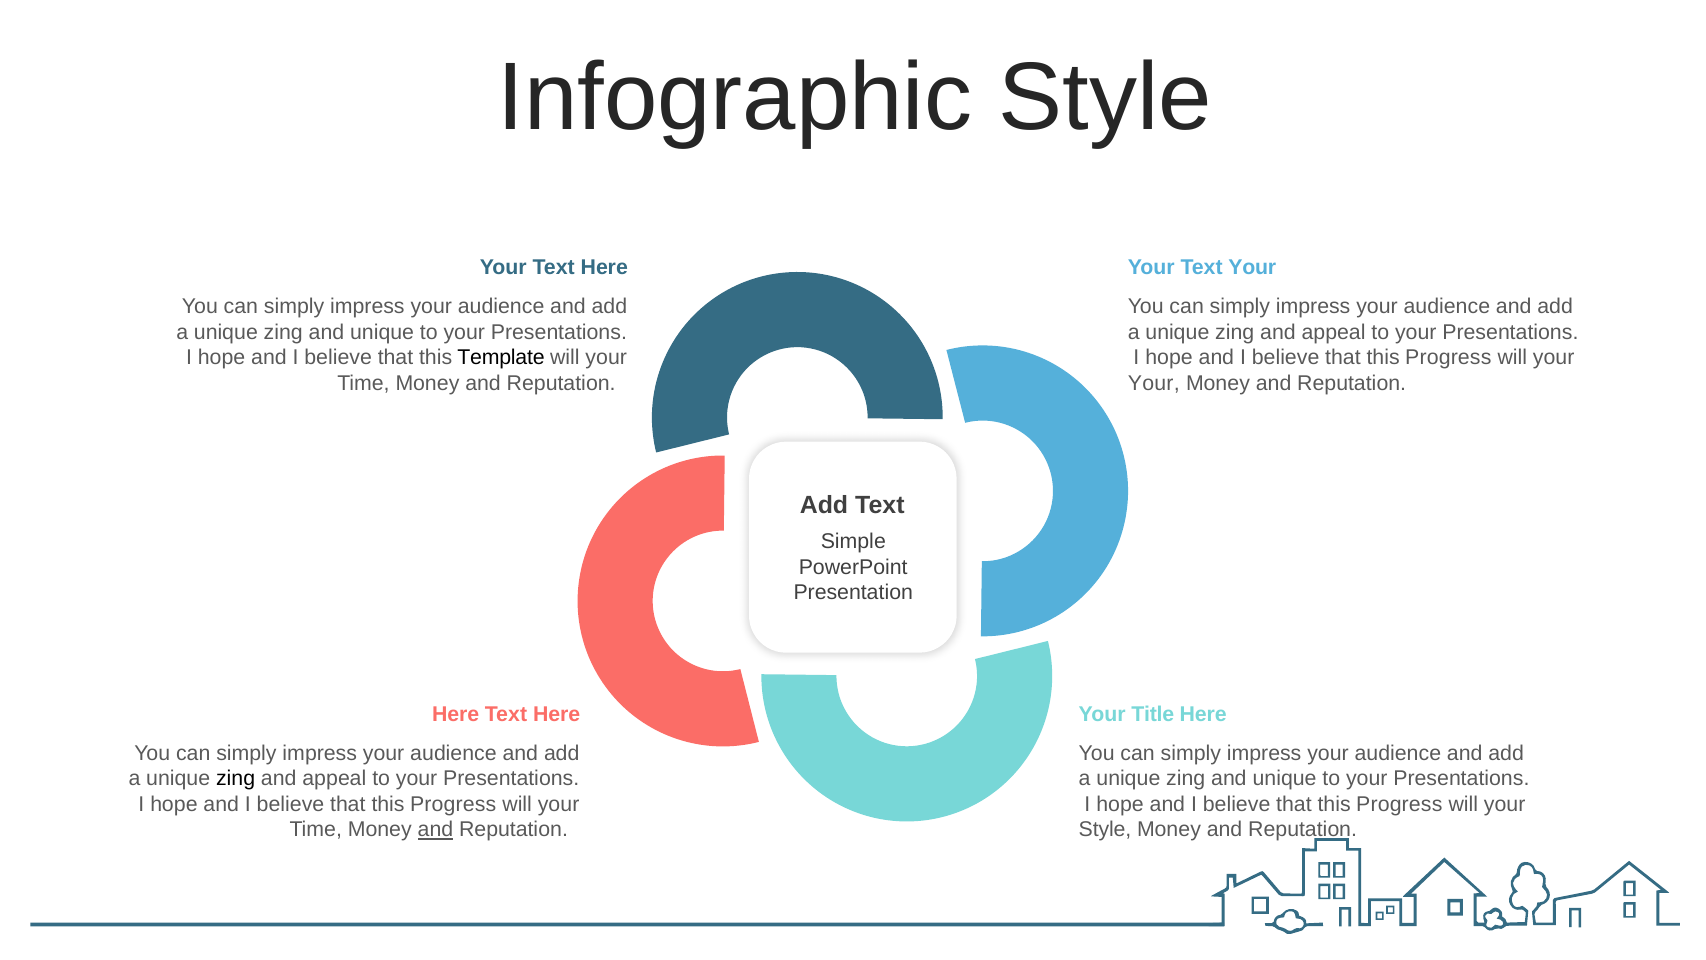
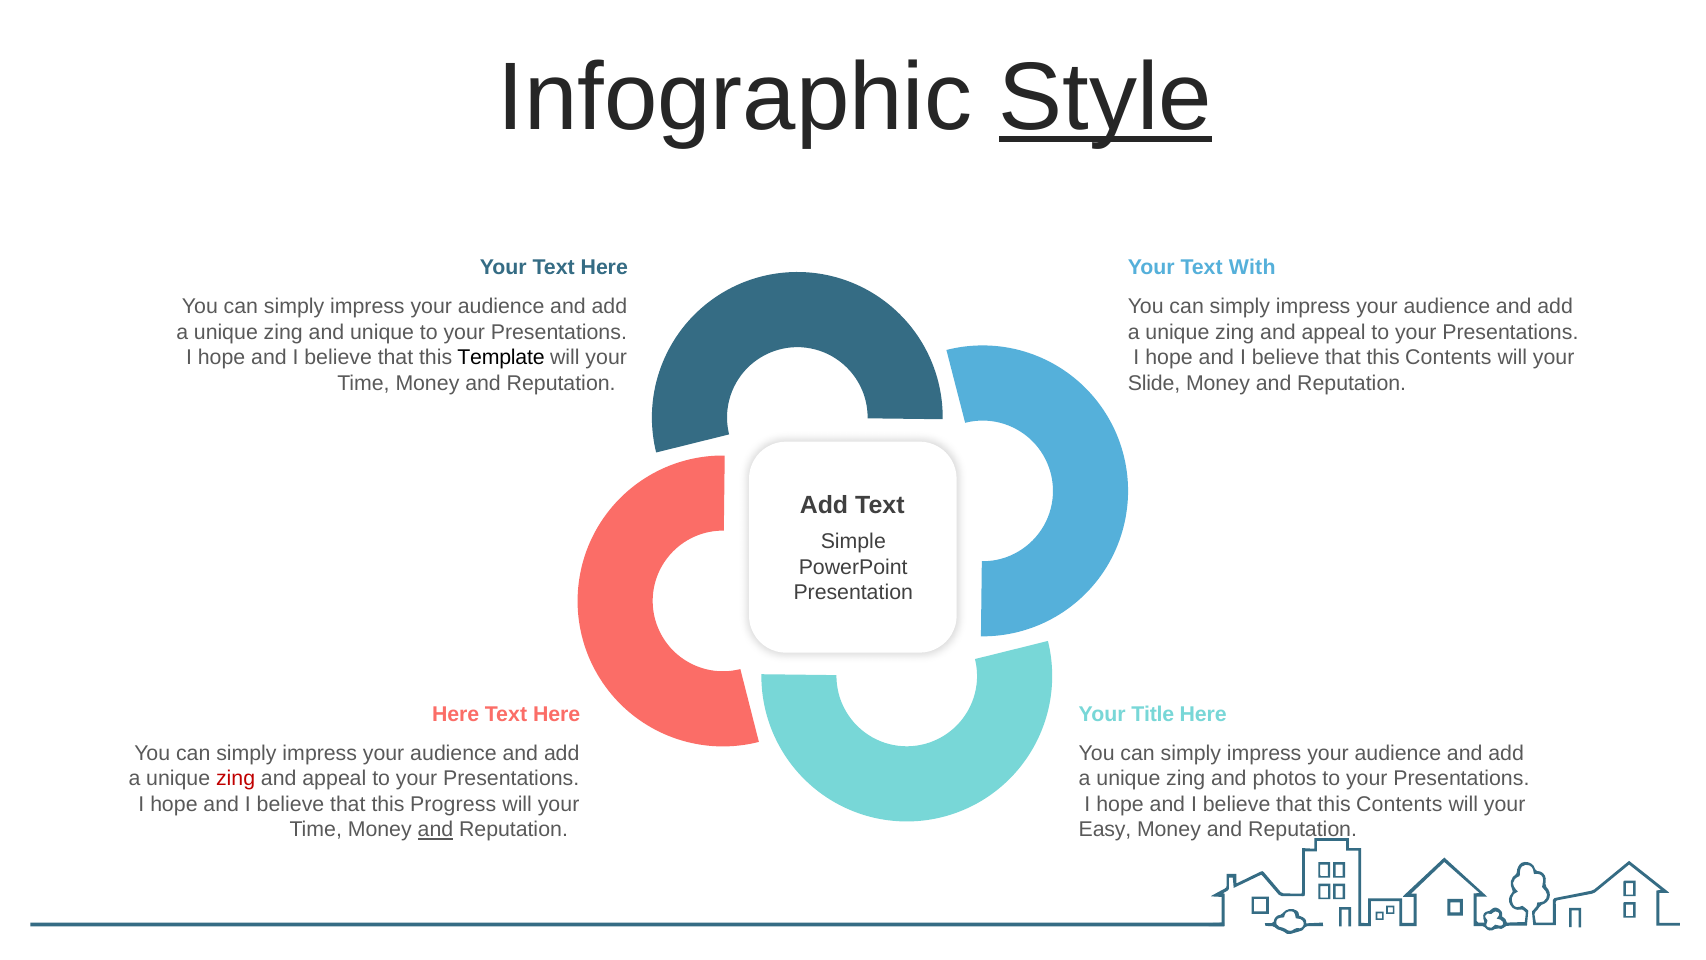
Style at (1105, 98) underline: none -> present
Text Your: Your -> With
Progress at (1448, 358): Progress -> Contents
Your at (1154, 383): Your -> Slide
zing at (236, 778) colour: black -> red
unique at (1285, 778): unique -> photos
Progress at (1399, 804): Progress -> Contents
Style at (1105, 830): Style -> Easy
